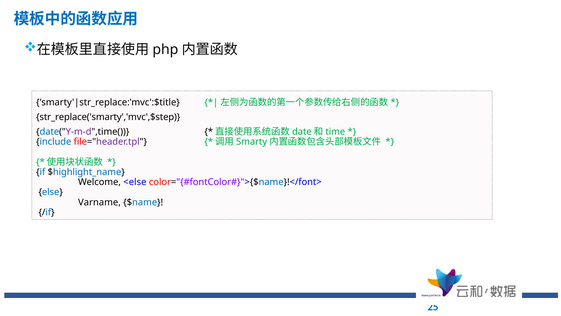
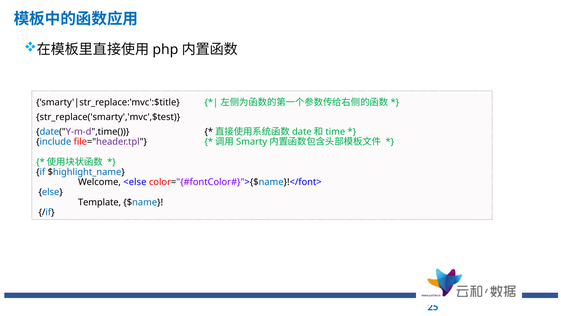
str_replace('smarty','mvc',$step: str_replace('smarty','mvc',$step -> str_replace('smarty','mvc',$test
Varname: Varname -> Template
